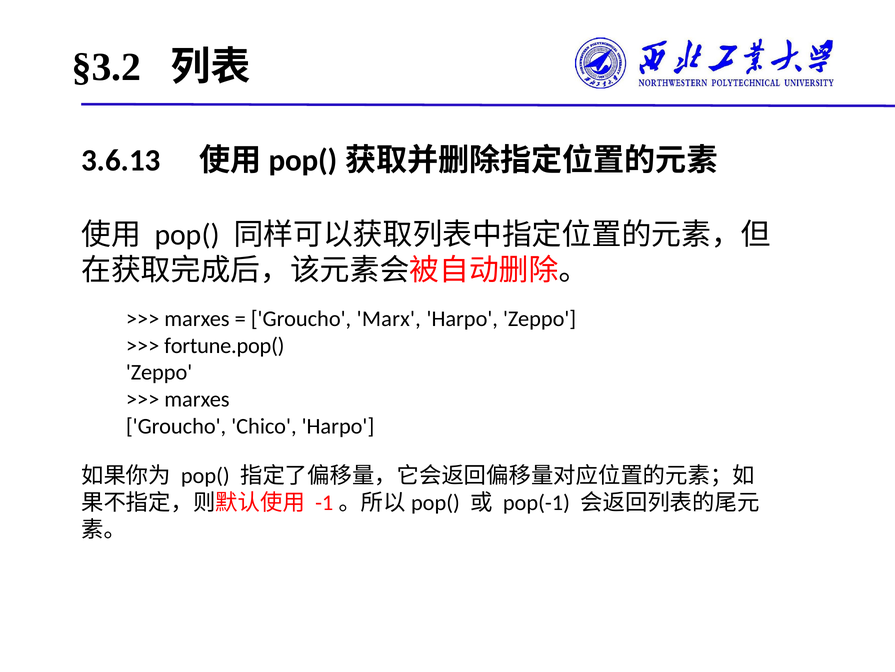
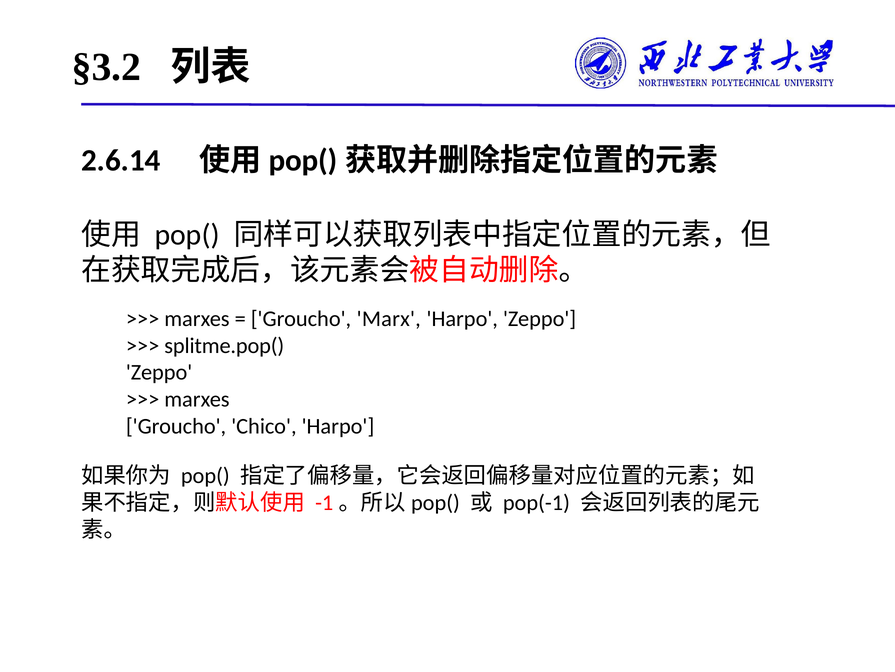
3.6.13: 3.6.13 -> 2.6.14
fortune.pop(: fortune.pop( -> splitme.pop(
